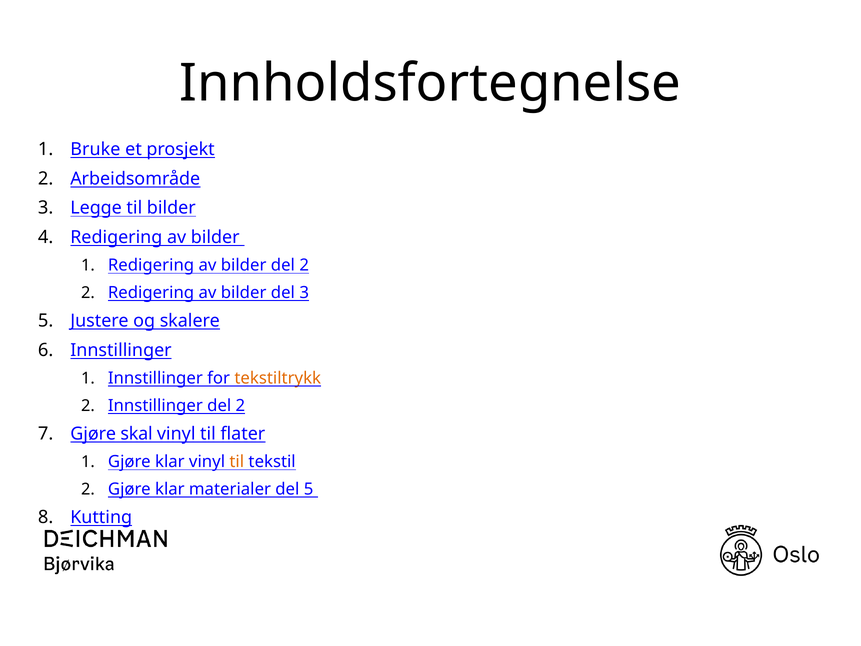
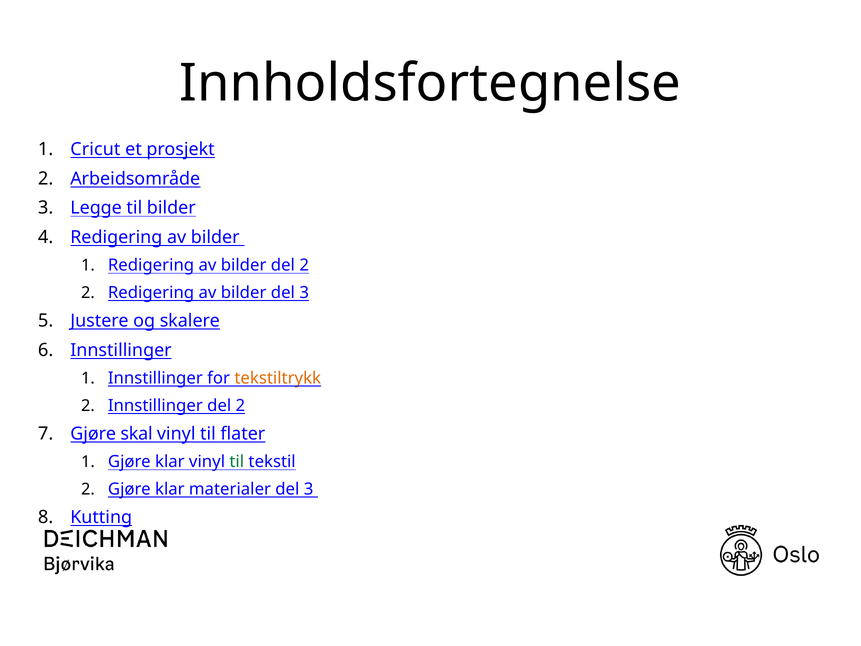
Bruke: Bruke -> Cricut
til at (237, 462) colour: orange -> green
materialer del 5: 5 -> 3
